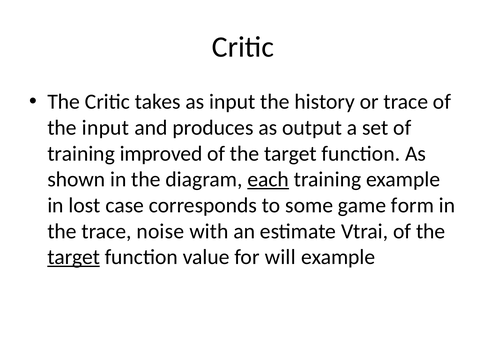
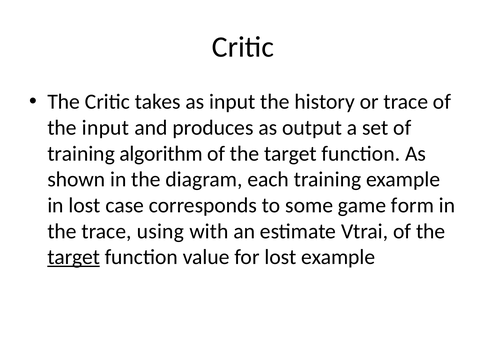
improved: improved -> algorithm
each underline: present -> none
noise: noise -> using
for will: will -> lost
